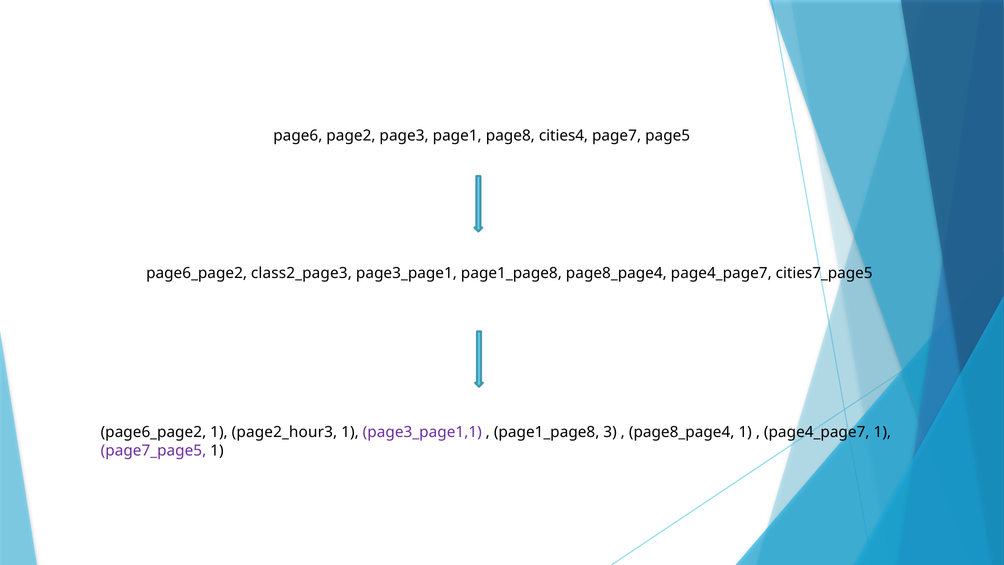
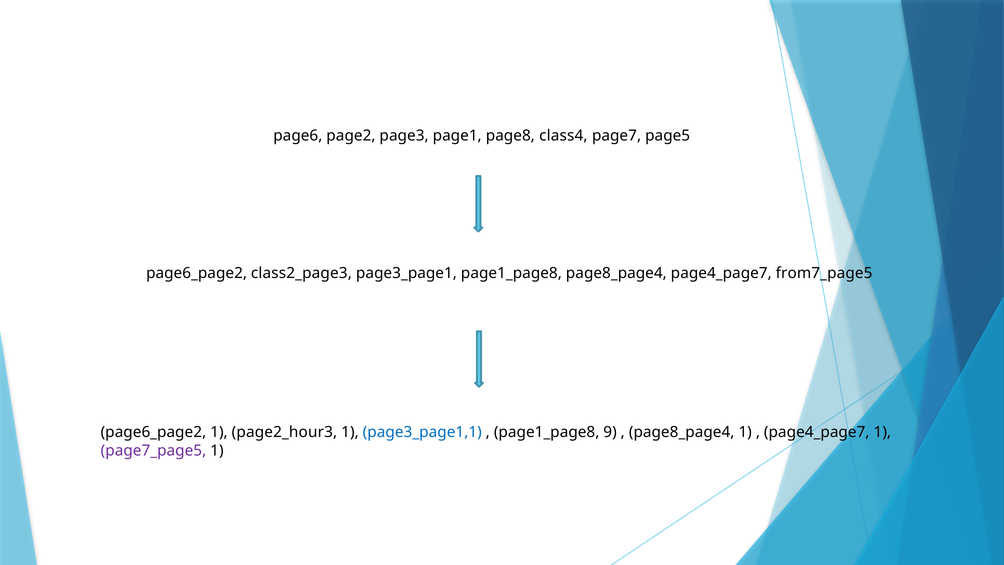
cities4: cities4 -> class4
cities7_page5: cities7_page5 -> from7_page5
page3_page1,1 colour: purple -> blue
3: 3 -> 9
